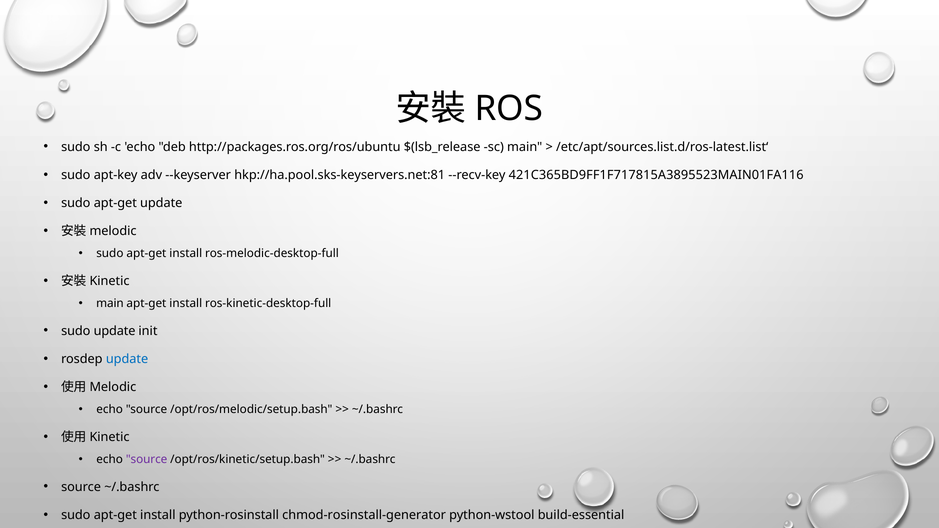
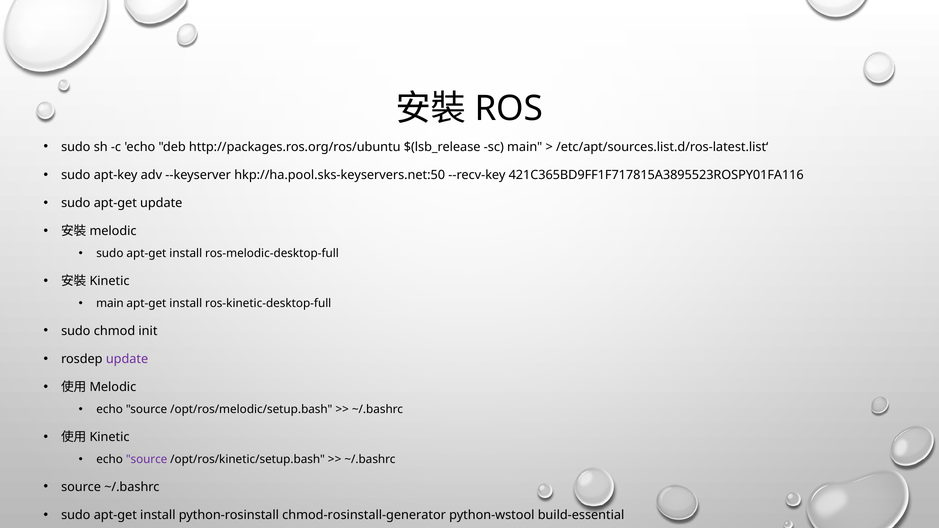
hkp://ha.pool.sks-keyservers.net:81: hkp://ha.pool.sks-keyservers.net:81 -> hkp://ha.pool.sks-keyservers.net:50
421C365BD9FF1F717815A3895523MAIN01FA116: 421C365BD9FF1F717815A3895523MAIN01FA116 -> 421C365BD9FF1F717815A3895523ROSPY01FA116
sudo update: update -> chmod
update at (127, 359) colour: blue -> purple
